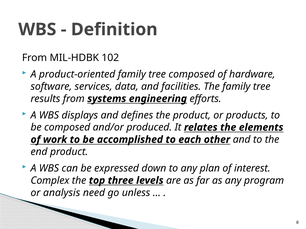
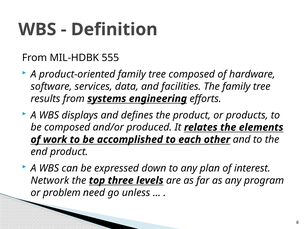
102: 102 -> 555
Complex: Complex -> Network
analysis: analysis -> problem
